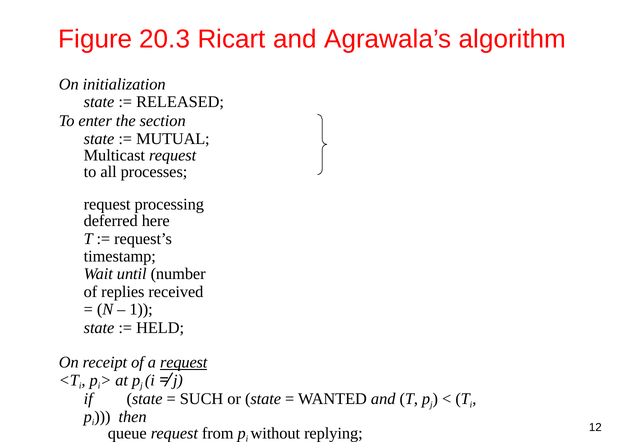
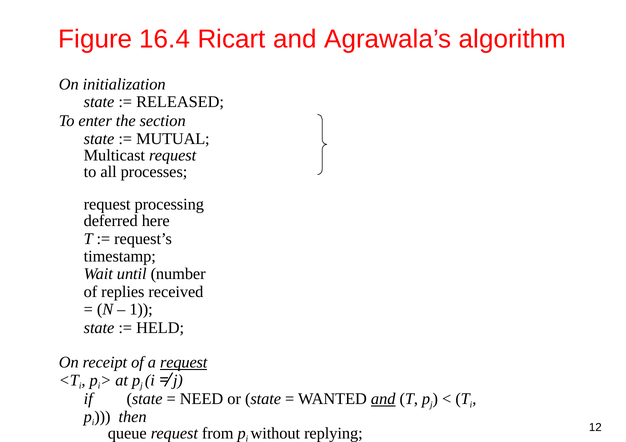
20.3: 20.3 -> 16.4
SUCH: SUCH -> NEED
and at (383, 400) underline: none -> present
